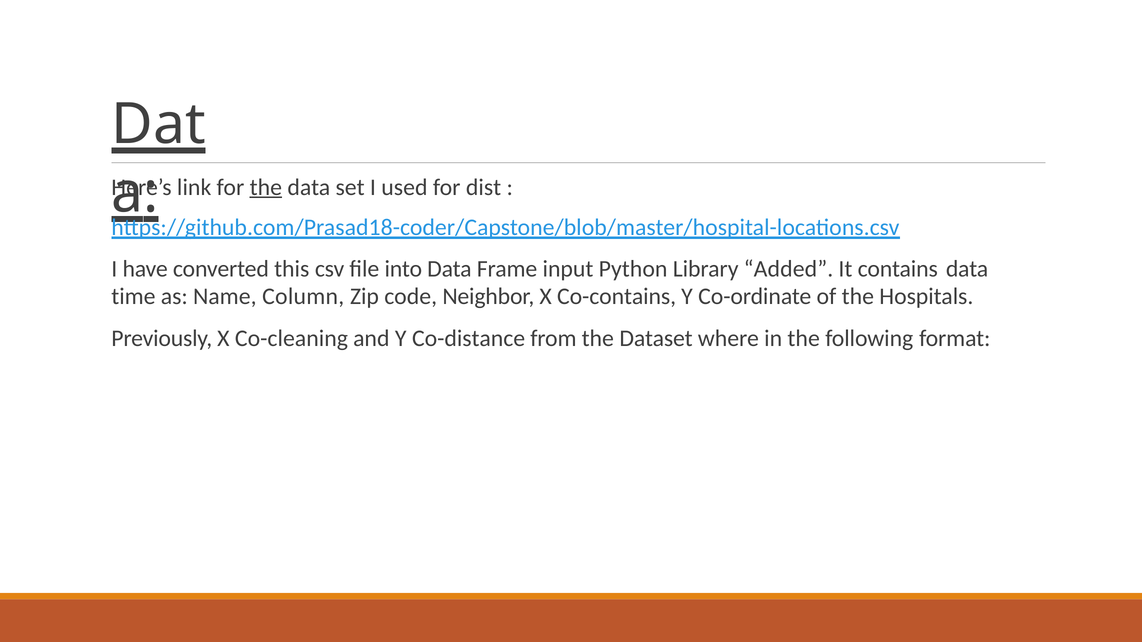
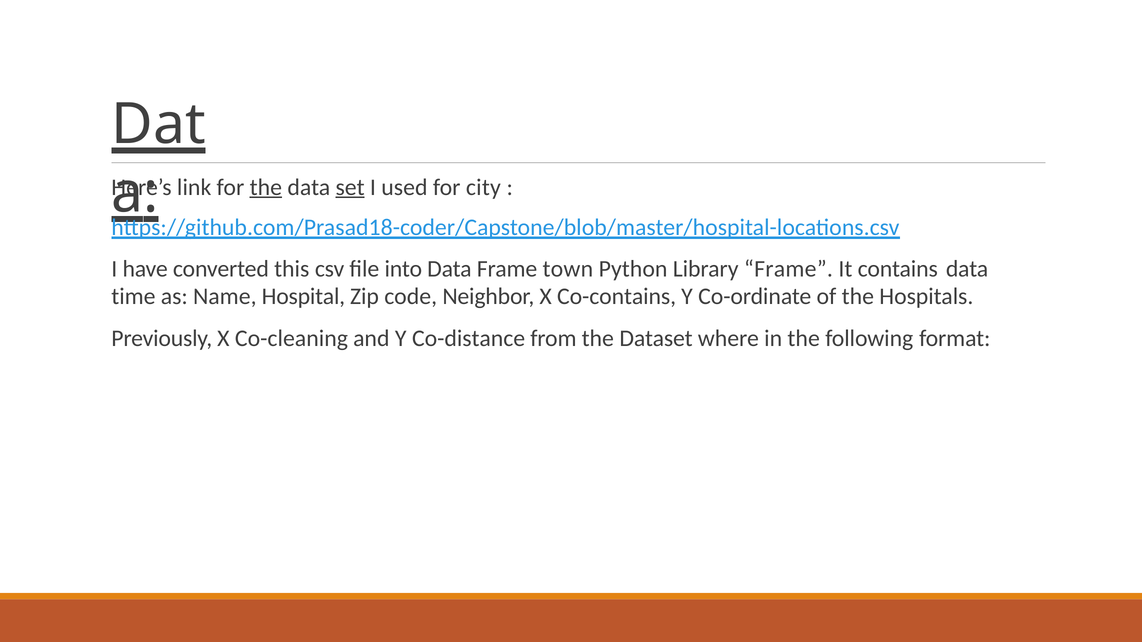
set underline: none -> present
dist: dist -> city
input: input -> town
Library Added: Added -> Frame
Column: Column -> Hospital
